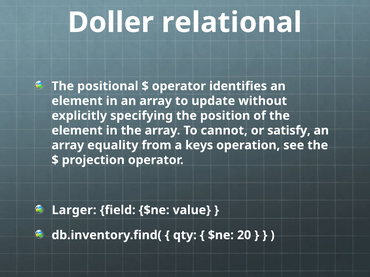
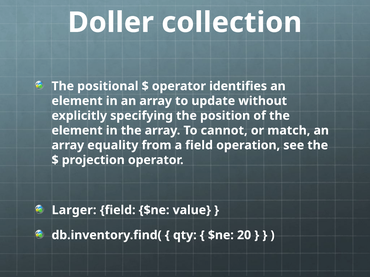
relational: relational -> collection
satisfy: satisfy -> match
a keys: keys -> field
